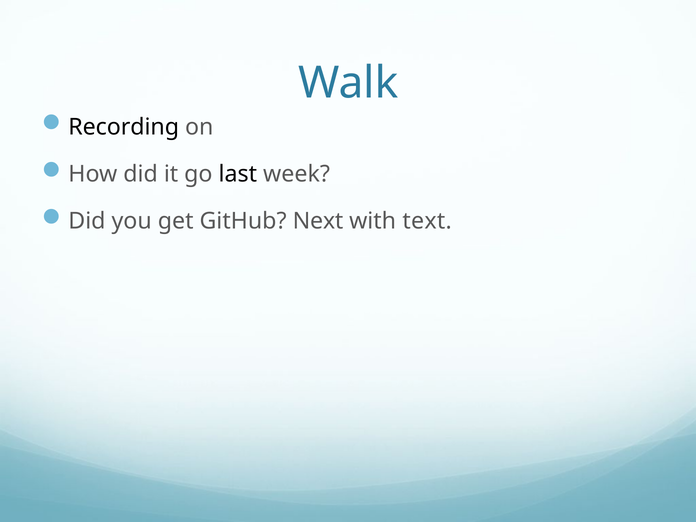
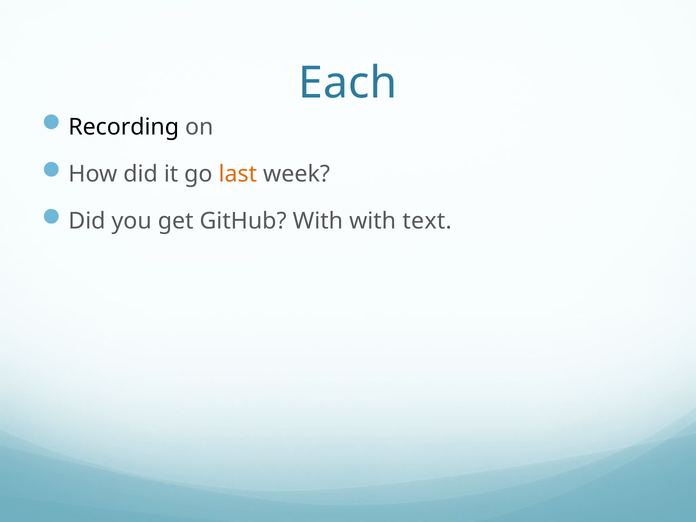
Walk: Walk -> Each
last colour: black -> orange
GitHub Next: Next -> With
